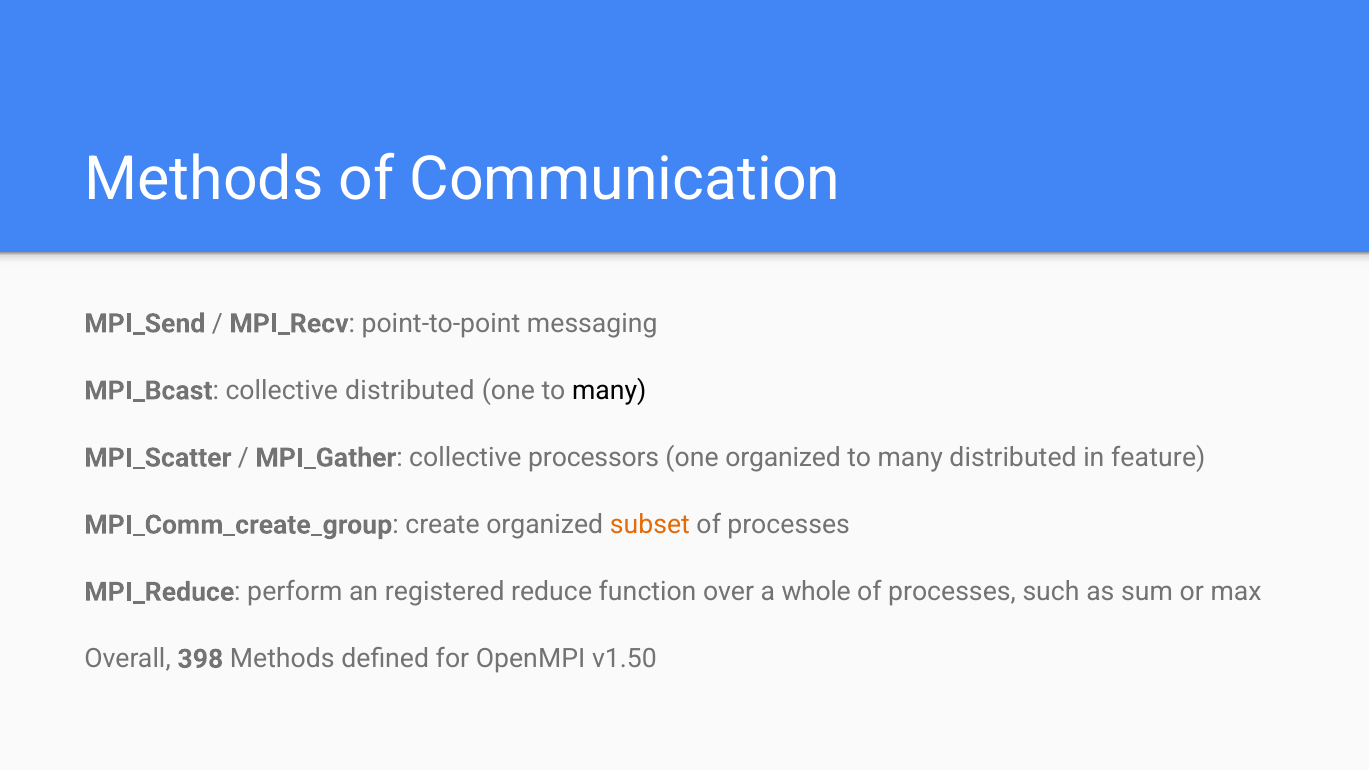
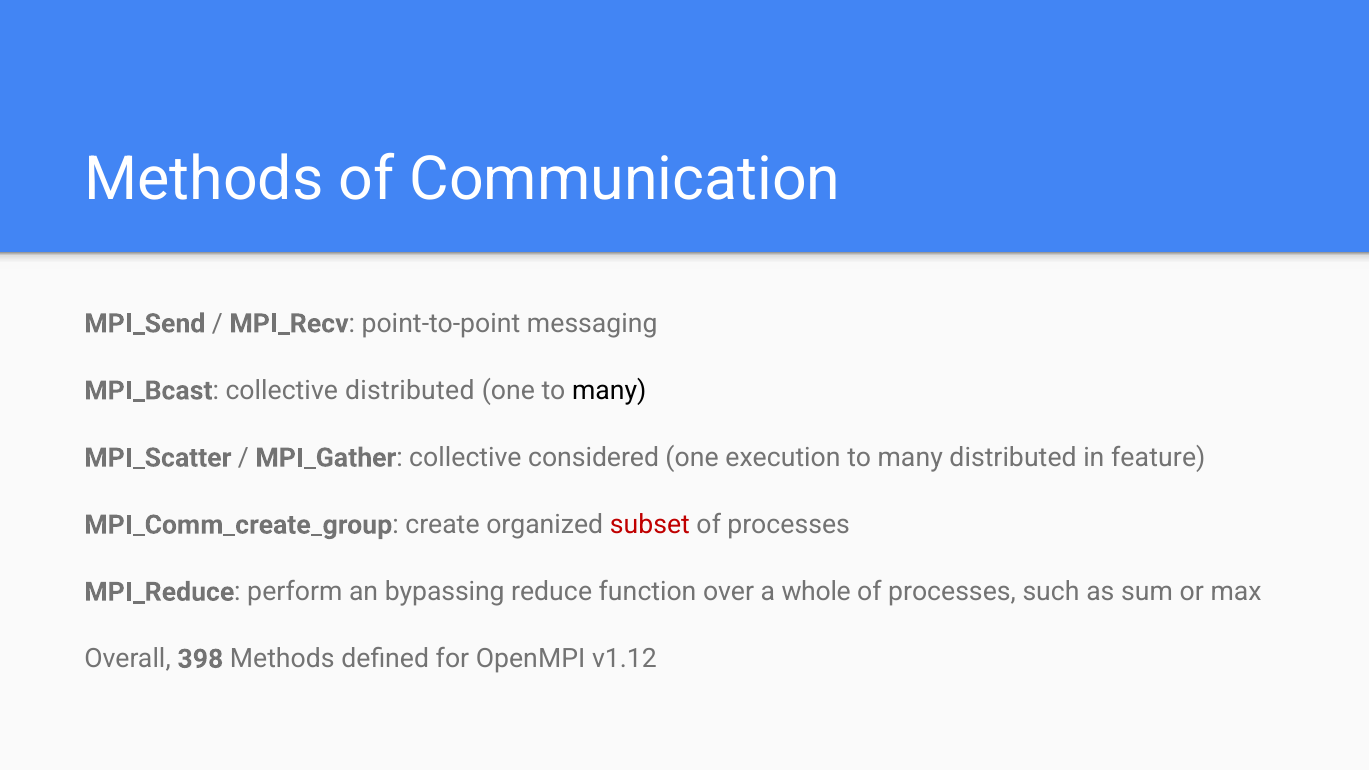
processors: processors -> considered
one organized: organized -> execution
subset colour: orange -> red
registered: registered -> bypassing
v1.50: v1.50 -> v1.12
